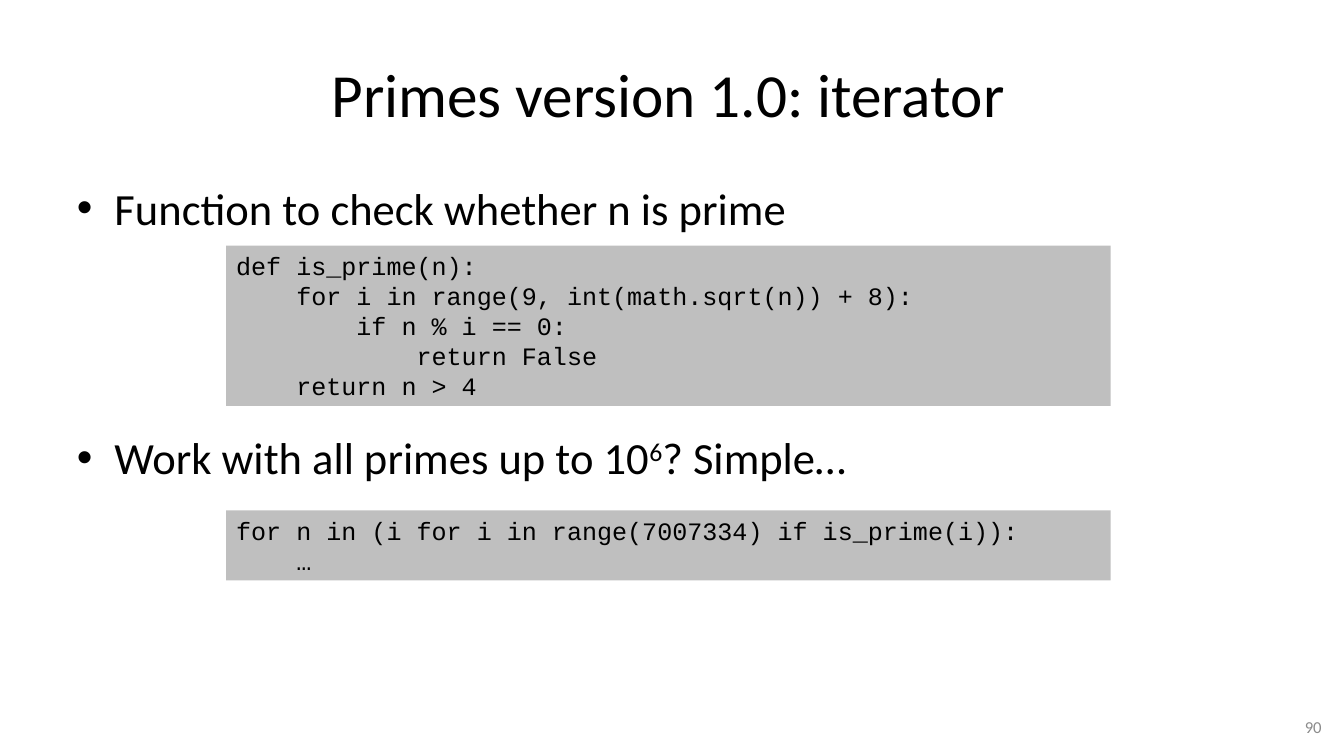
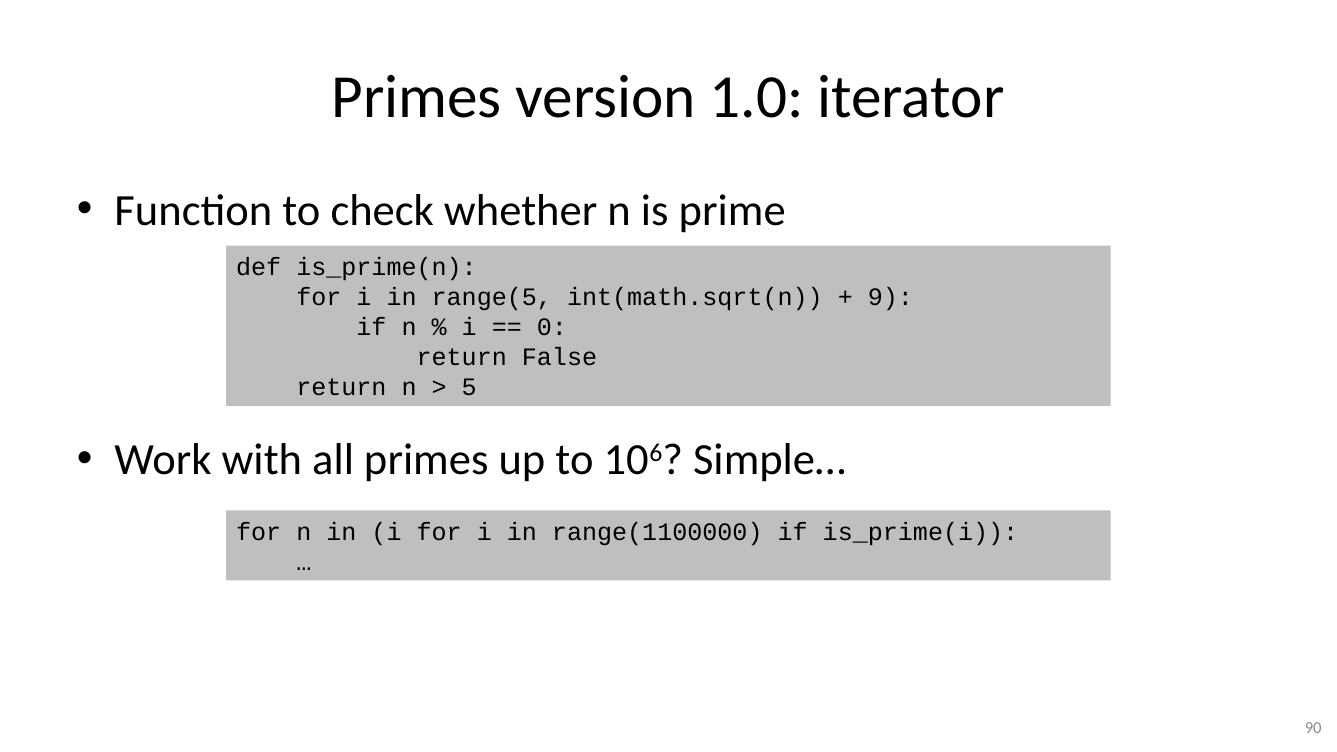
range(9: range(9 -> range(5
8: 8 -> 9
4: 4 -> 5
range(7007334: range(7007334 -> range(1100000
